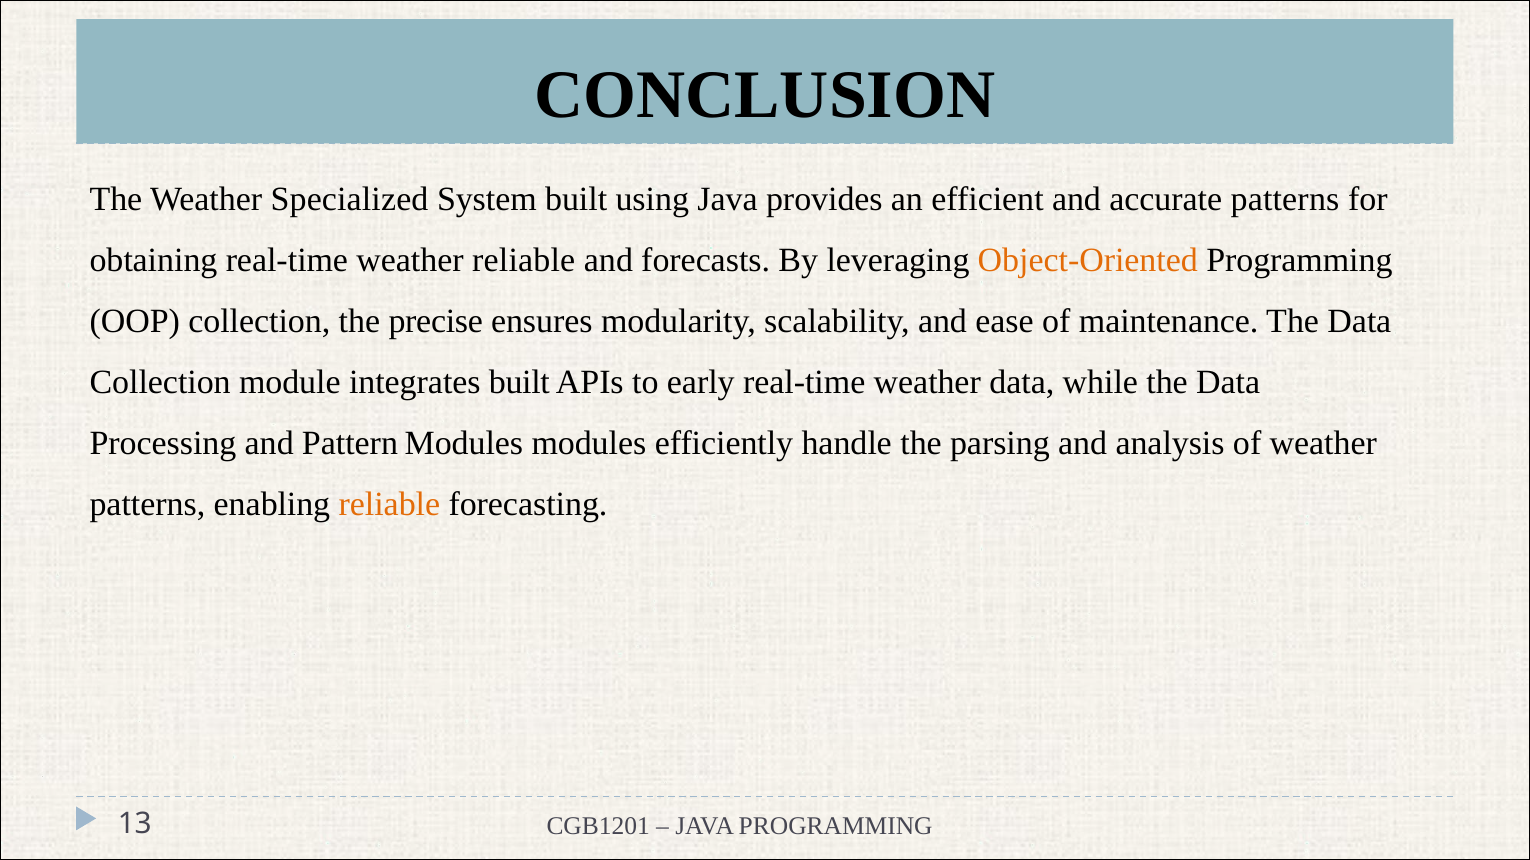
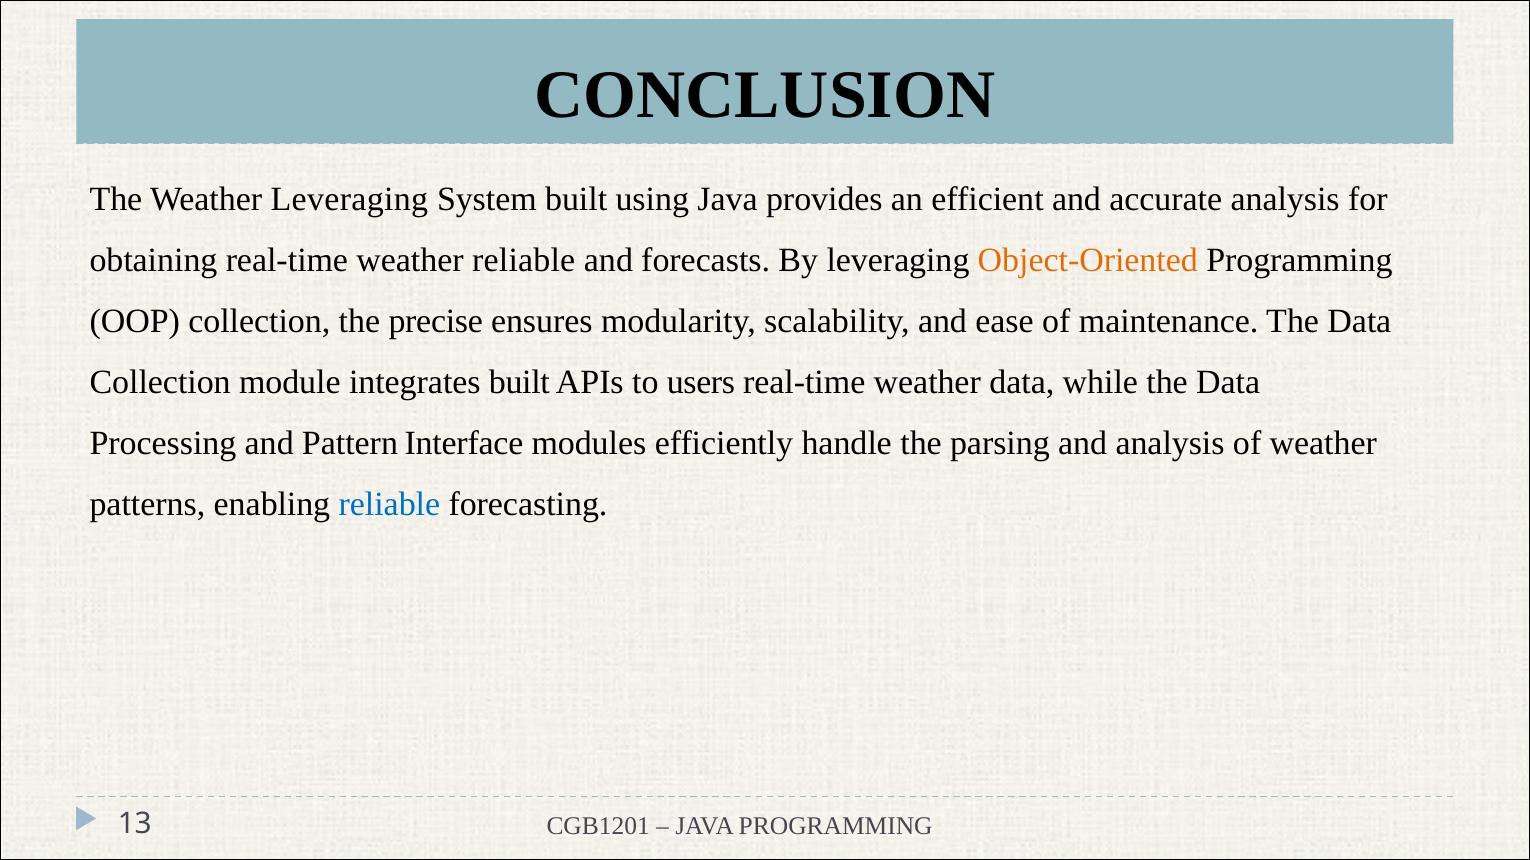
Weather Specialized: Specialized -> Leveraging
accurate patterns: patterns -> analysis
early: early -> users
Pattern Modules: Modules -> Interface
reliable at (389, 505) colour: orange -> blue
